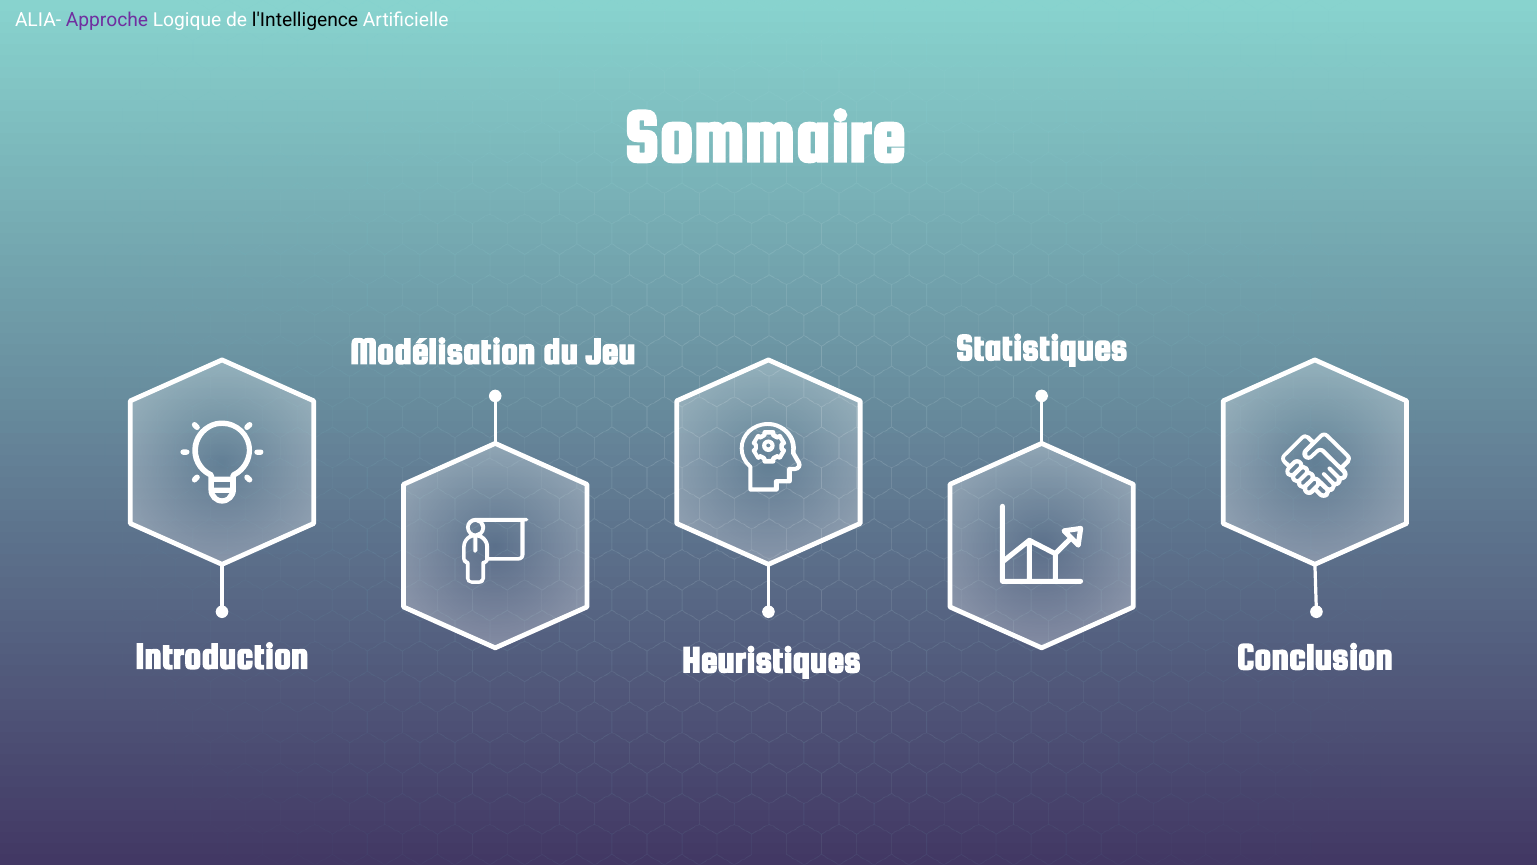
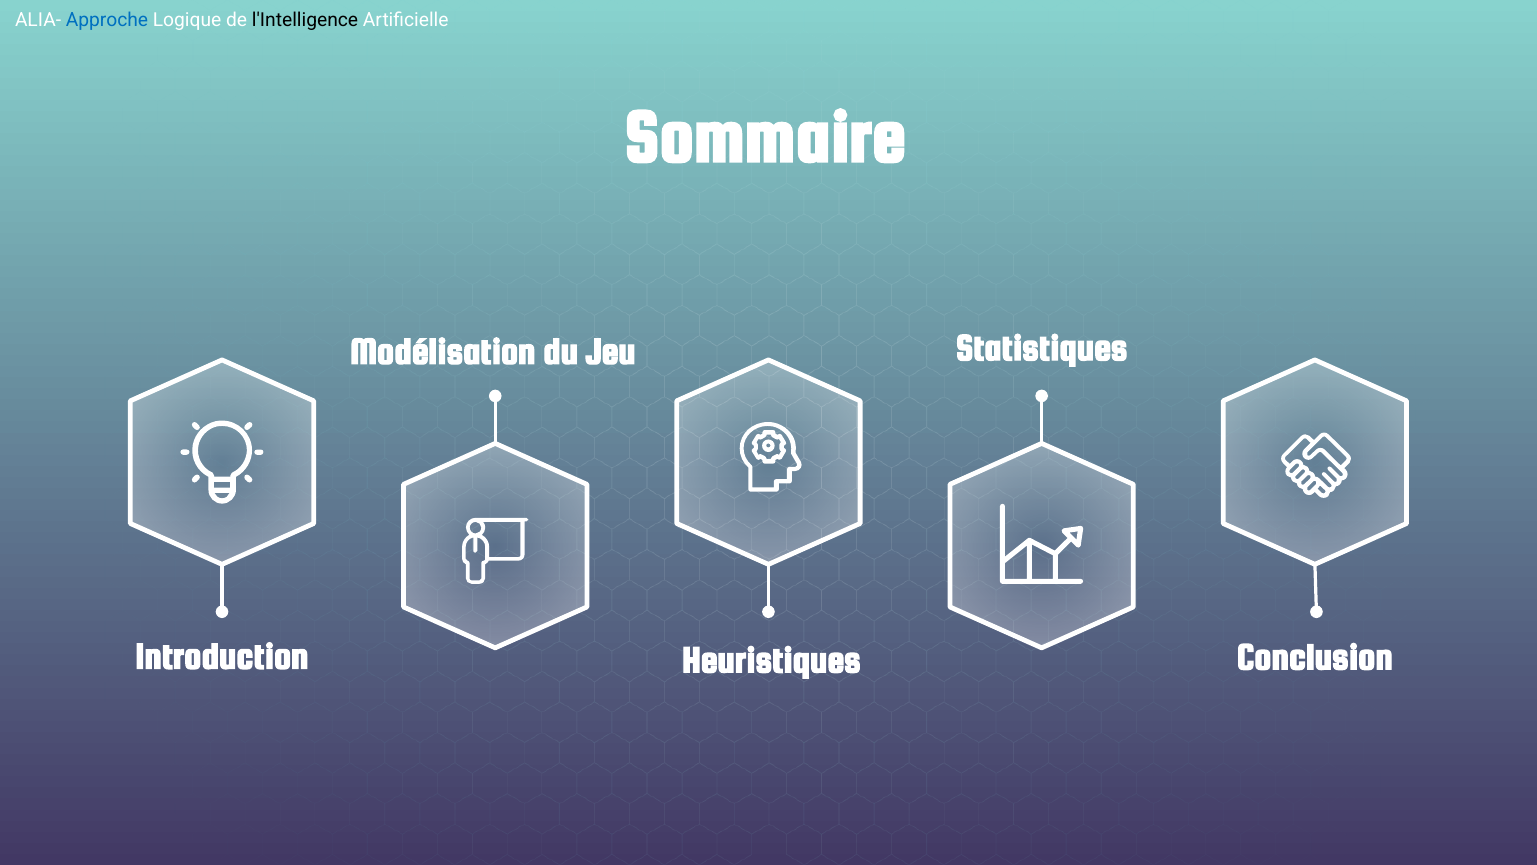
Approche colour: purple -> blue
